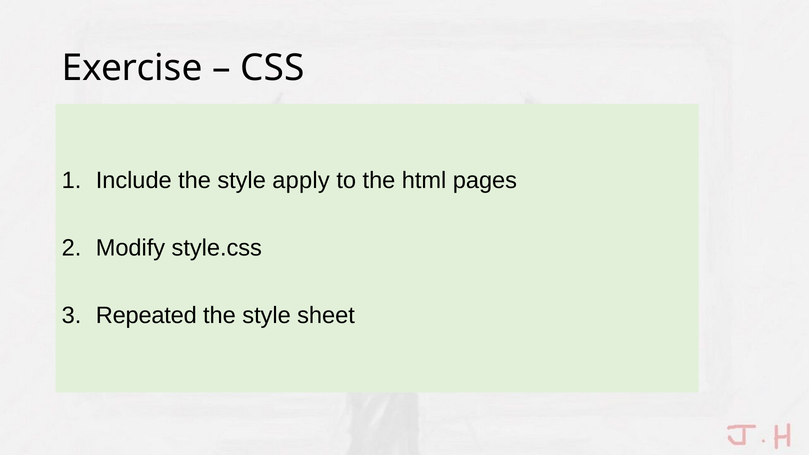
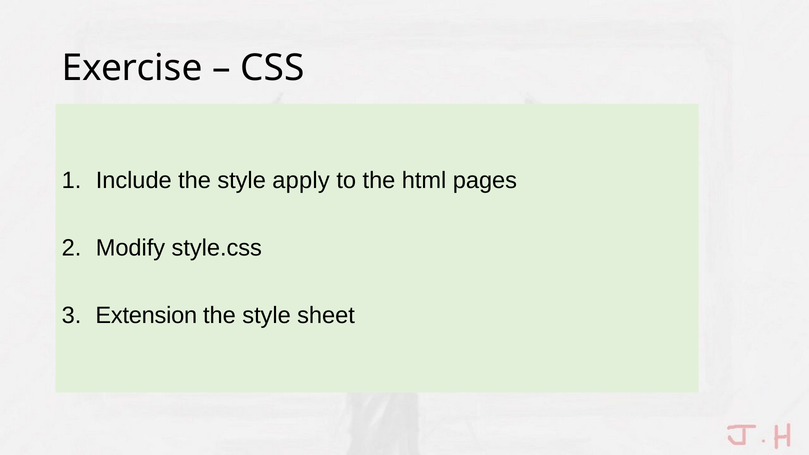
Repeated: Repeated -> Extension
